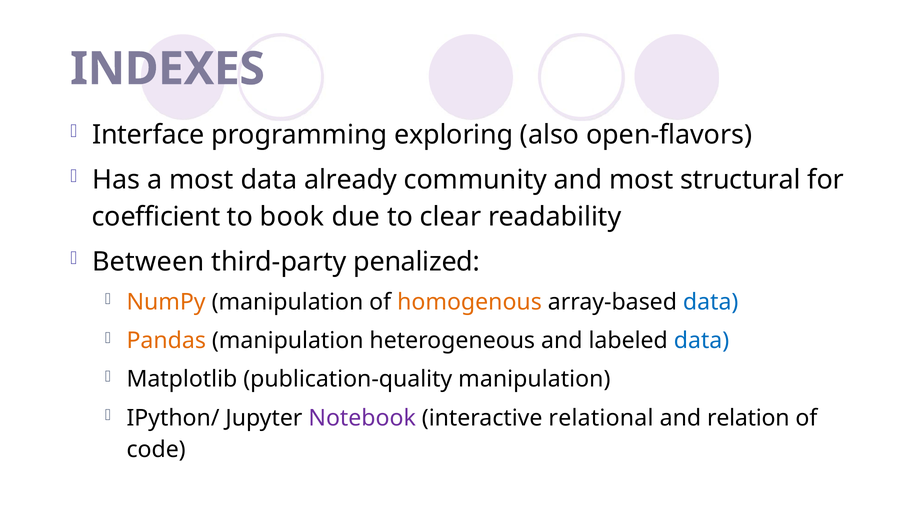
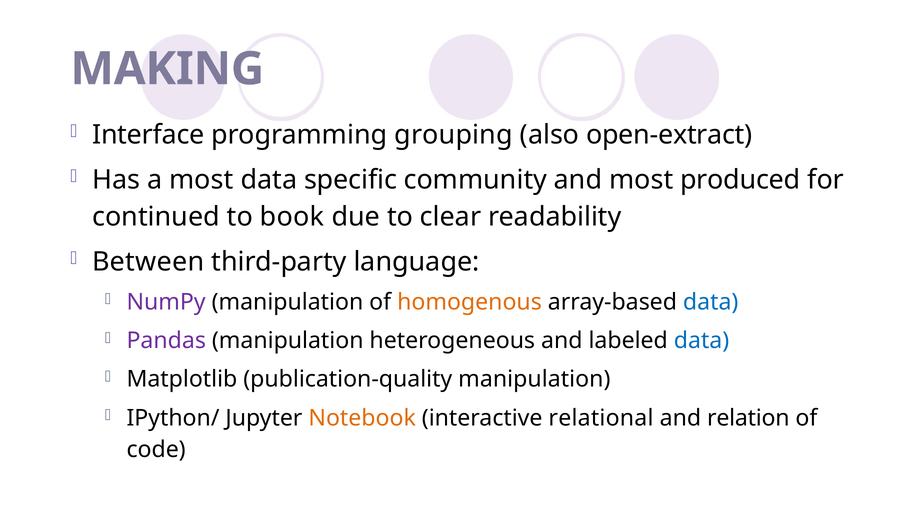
INDEXES: INDEXES -> MAKING
exploring: exploring -> grouping
open-flavors: open-flavors -> open-extract
already: already -> specific
structural: structural -> produced
coefficient: coefficient -> continued
penalized: penalized -> language
NumPy colour: orange -> purple
Pandas colour: orange -> purple
Notebook colour: purple -> orange
